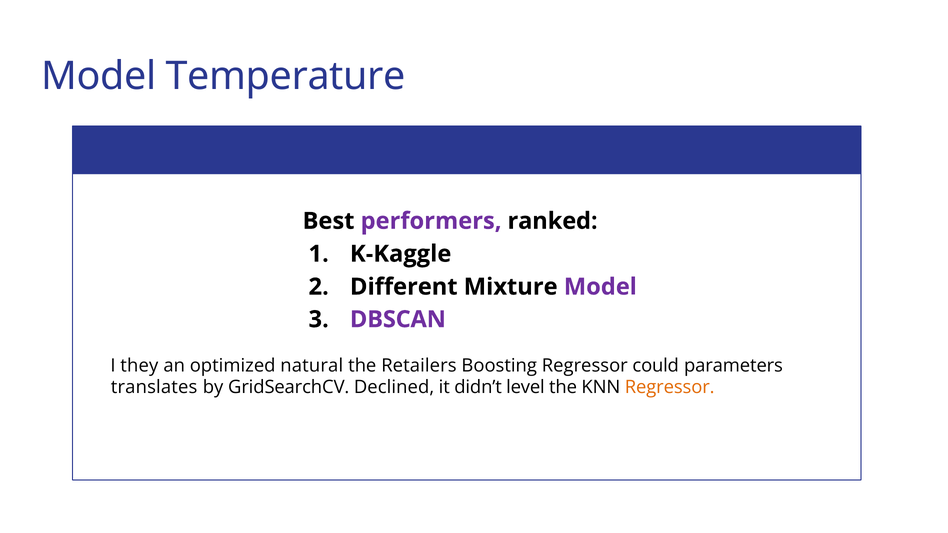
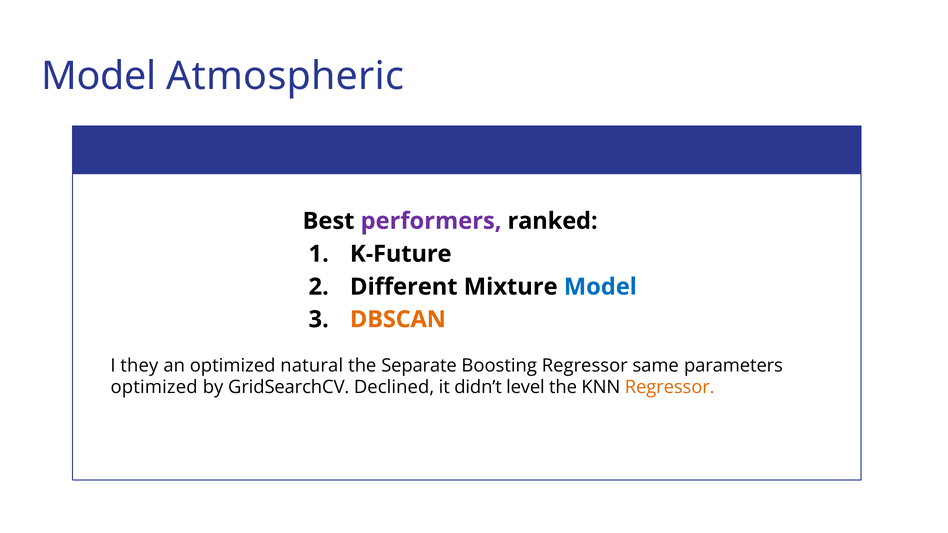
Temperature: Temperature -> Atmospheric
K-Kaggle: K-Kaggle -> K-Future
Model at (600, 287) colour: purple -> blue
DBSCAN colour: purple -> orange
Retailers: Retailers -> Separate
could: could -> same
translates at (154, 387): translates -> optimized
